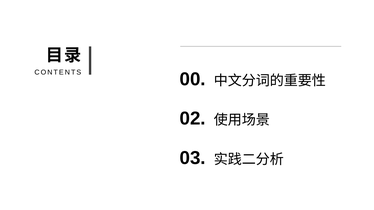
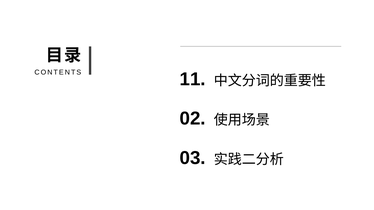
00: 00 -> 11
